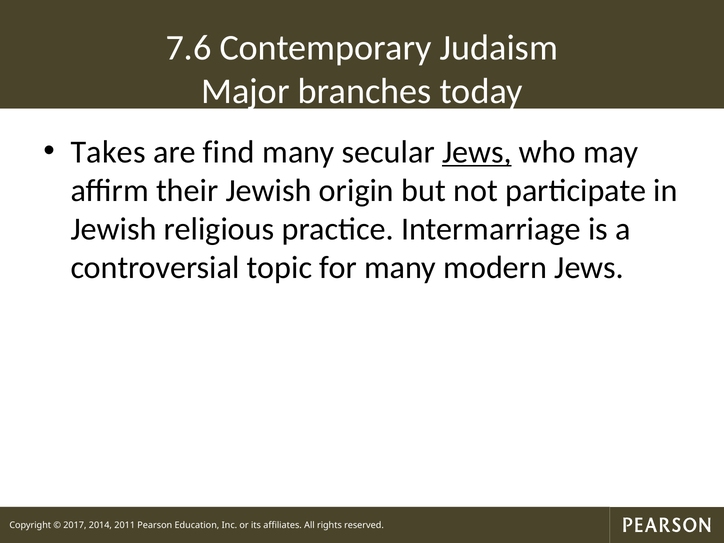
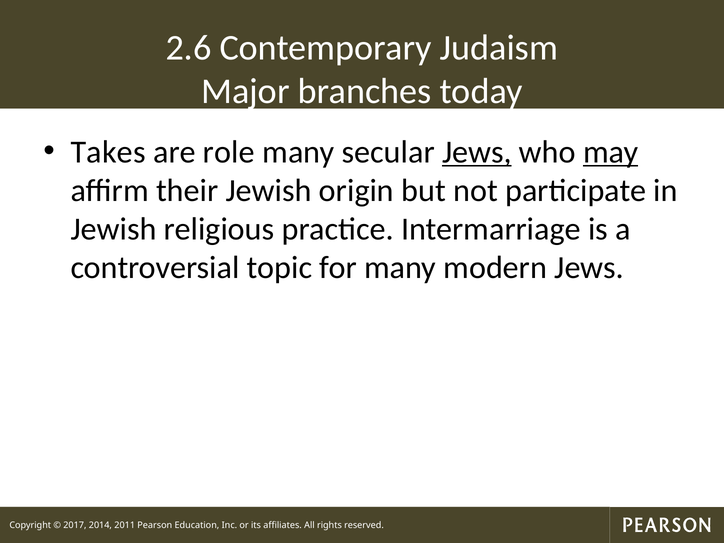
7.6: 7.6 -> 2.6
find: find -> role
may underline: none -> present
